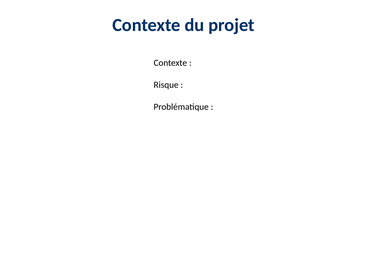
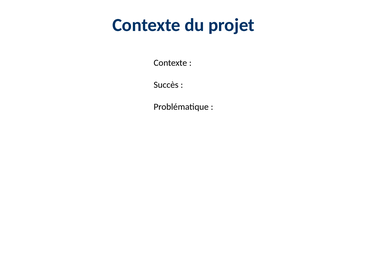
Risque: Risque -> Succès
